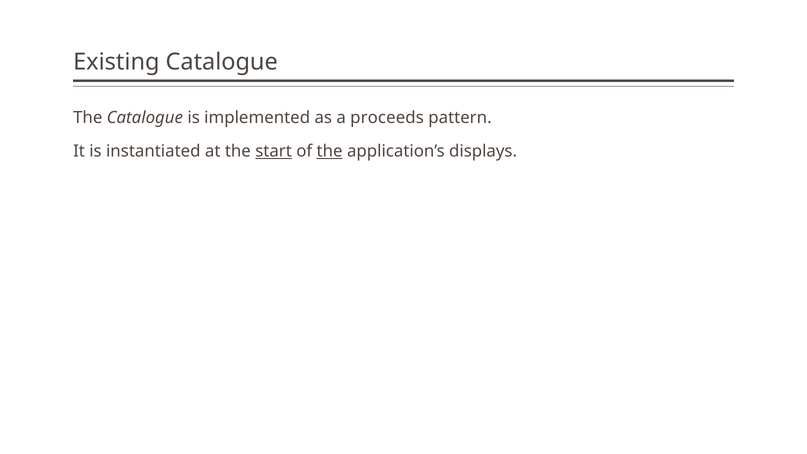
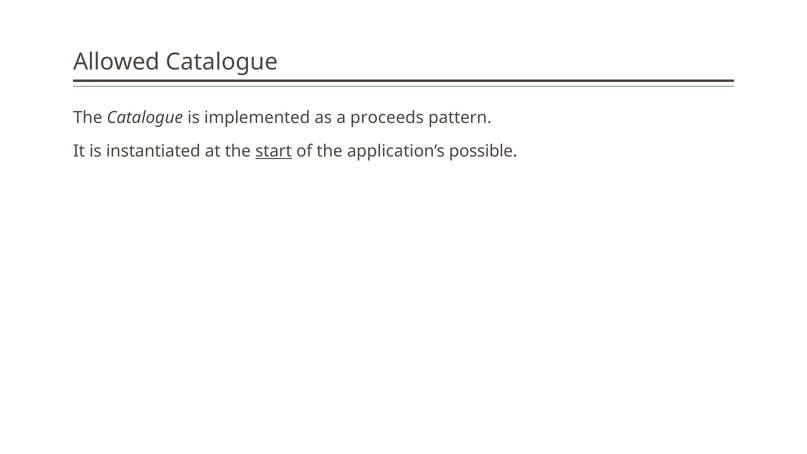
Existing: Existing -> Allowed
the at (330, 151) underline: present -> none
displays: displays -> possible
